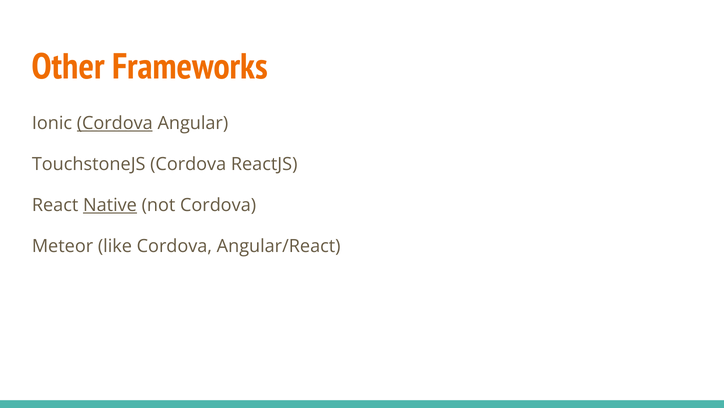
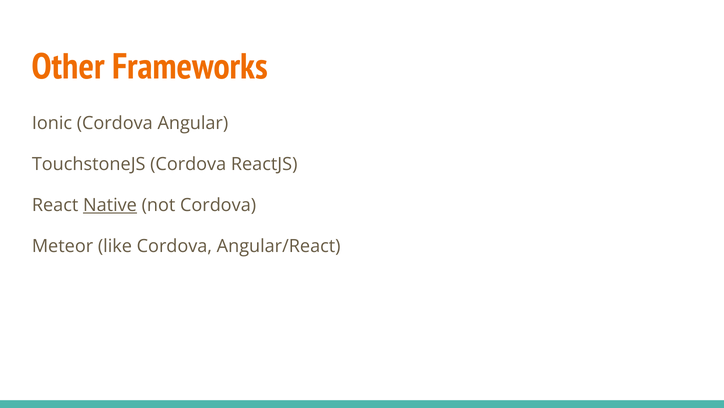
Cordova at (115, 123) underline: present -> none
